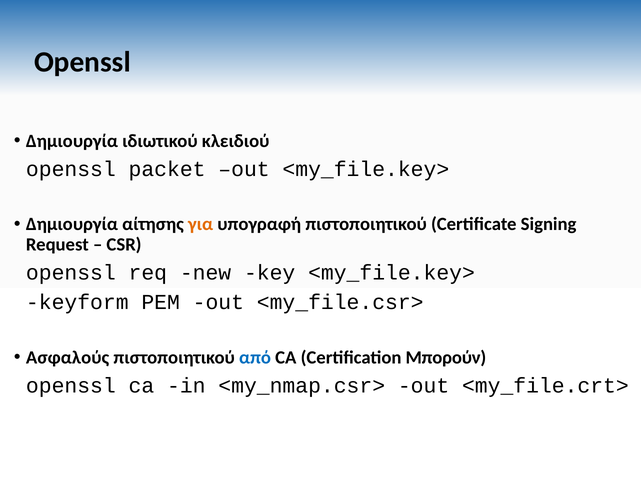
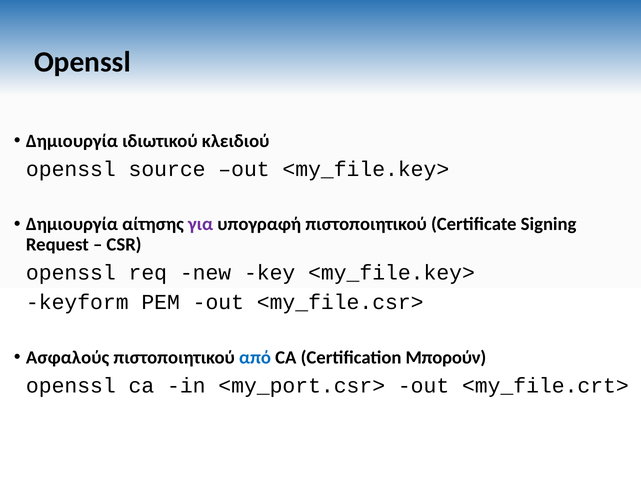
packet: packet -> source
για colour: orange -> purple
<my_nmap.csr>: <my_nmap.csr> -> <my_port.csr>
